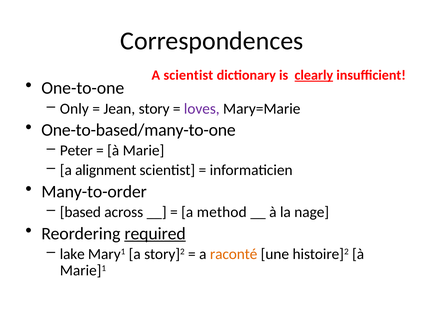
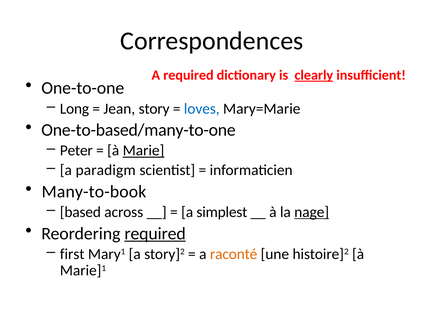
A scientist: scientist -> required
Only: Only -> Long
loves colour: purple -> blue
Marie underline: none -> present
alignment: alignment -> paradigm
Many-to-order: Many-to-order -> Many-to-book
method: method -> simplest
nage underline: none -> present
lake: lake -> first
